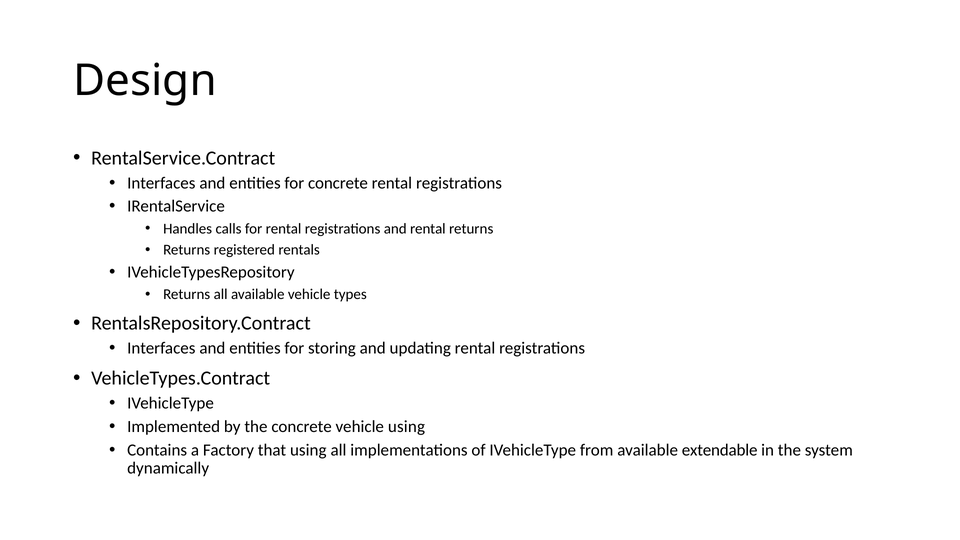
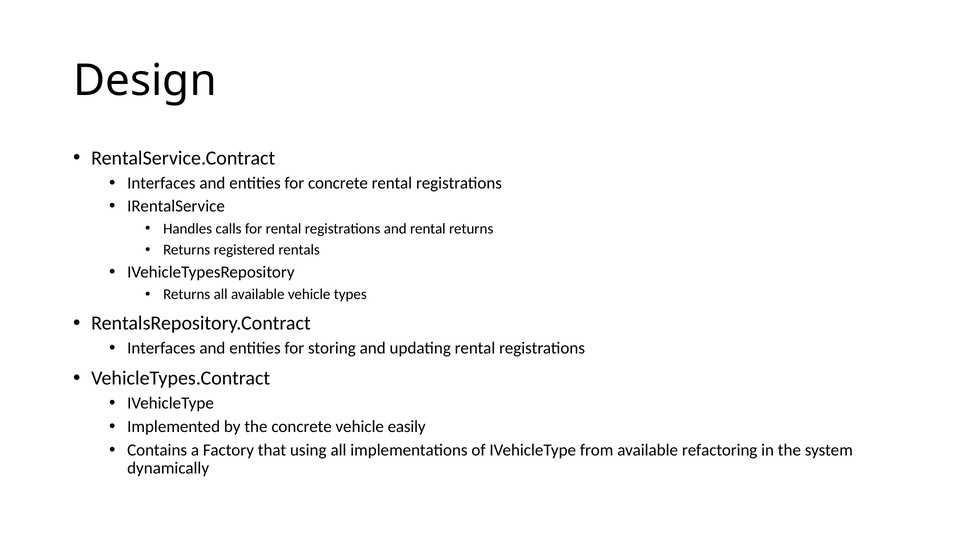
vehicle using: using -> easily
extendable: extendable -> refactoring
